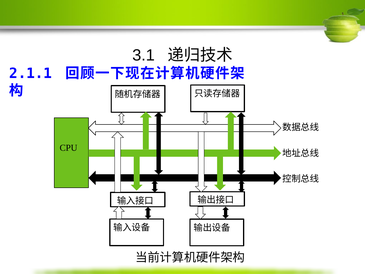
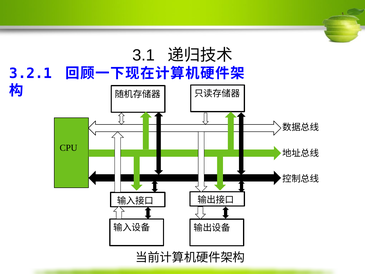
2.1.1: 2.1.1 -> 3.2.1
